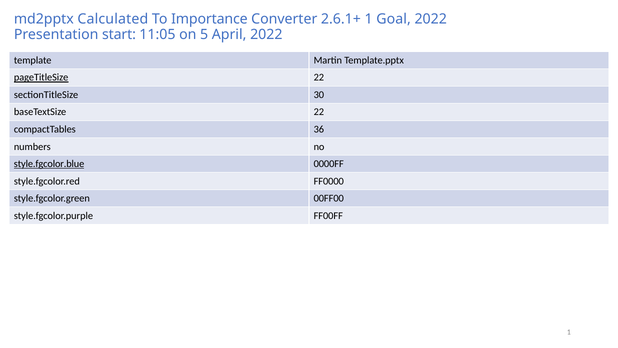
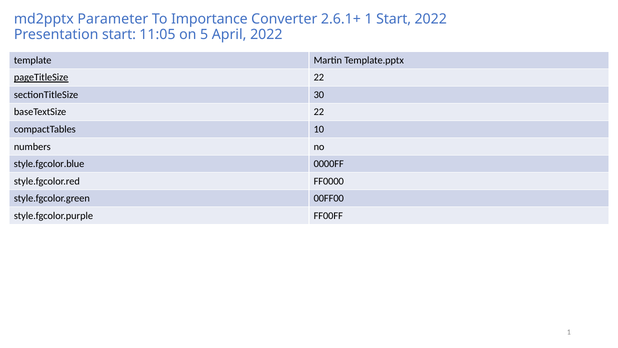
Calculated: Calculated -> Parameter
1 Goal: Goal -> Start
36: 36 -> 10
style.fgcolor.blue underline: present -> none
